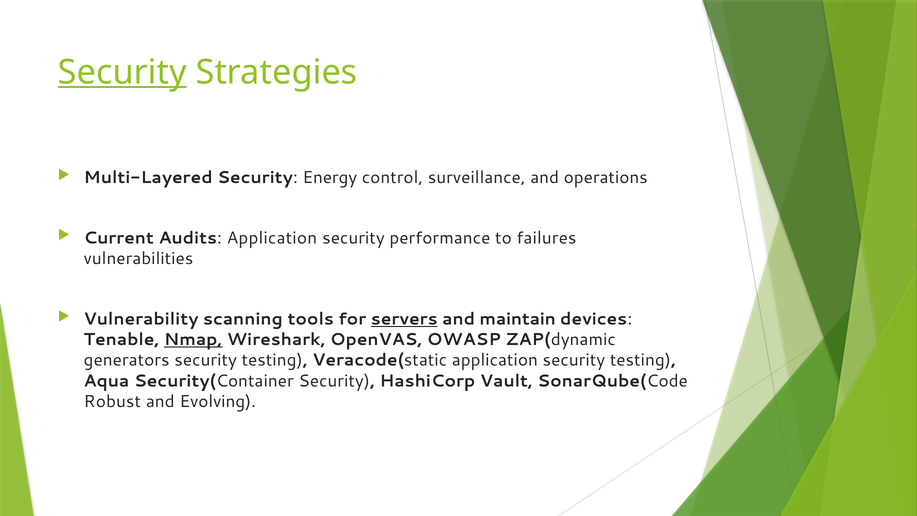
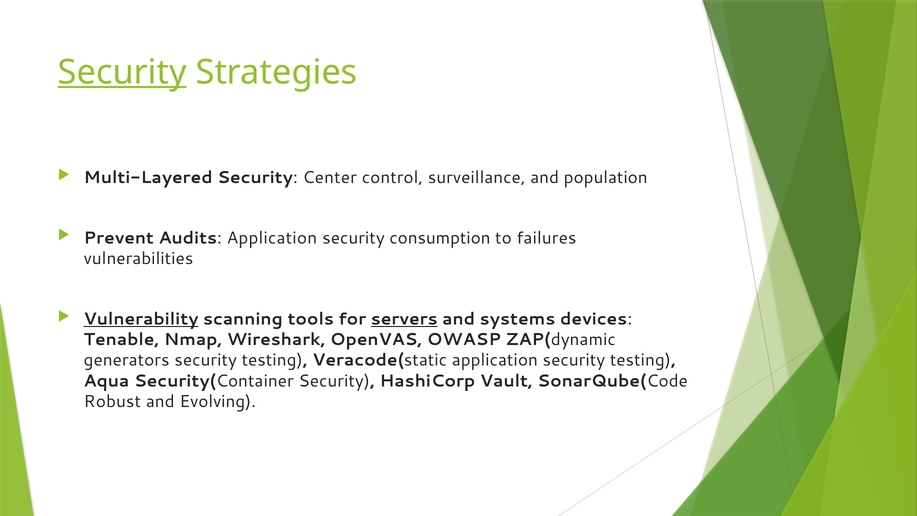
Energy: Energy -> Center
operations: operations -> population
Current: Current -> Prevent
performance: performance -> consumption
Vulnerability underline: none -> present
maintain: maintain -> systems
Nmap underline: present -> none
